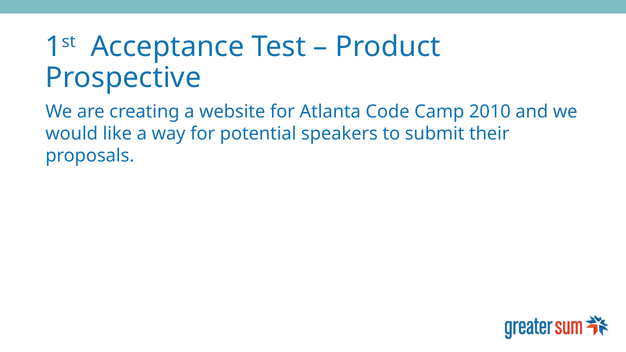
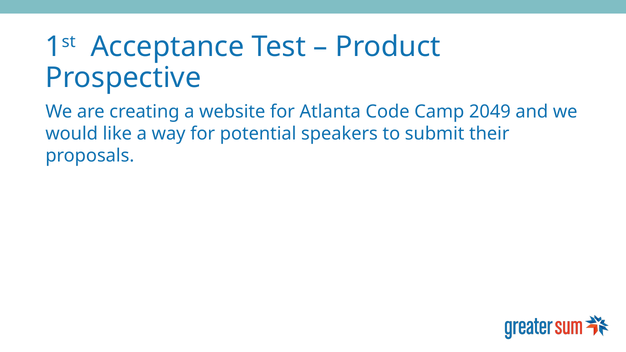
2010: 2010 -> 2049
